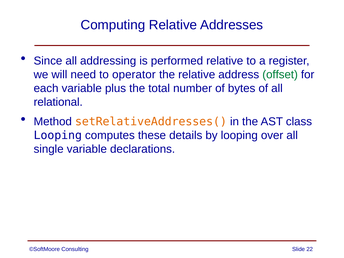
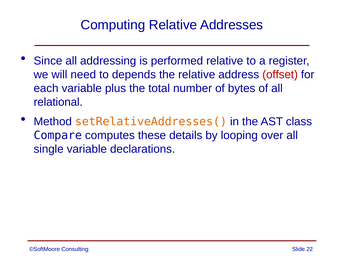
operator: operator -> depends
offset colour: green -> red
Looping at (58, 135): Looping -> Compare
